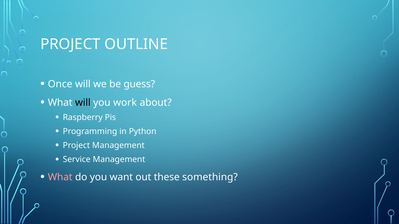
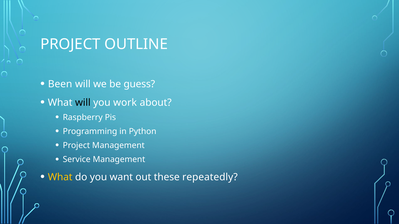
Once: Once -> Been
What at (60, 177) colour: pink -> yellow
something: something -> repeatedly
